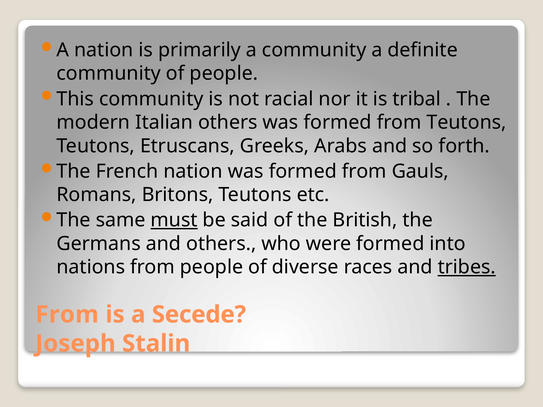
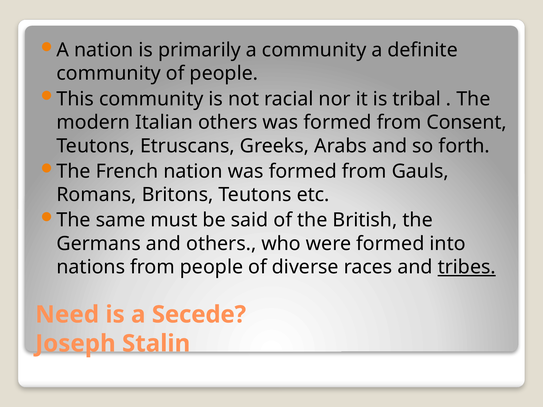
from Teutons: Teutons -> Consent
must underline: present -> none
From at (67, 315): From -> Need
